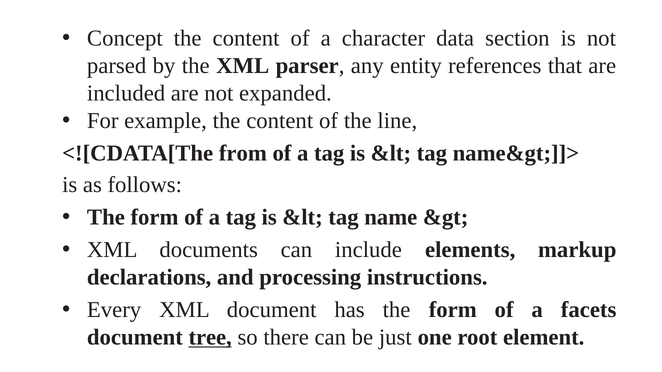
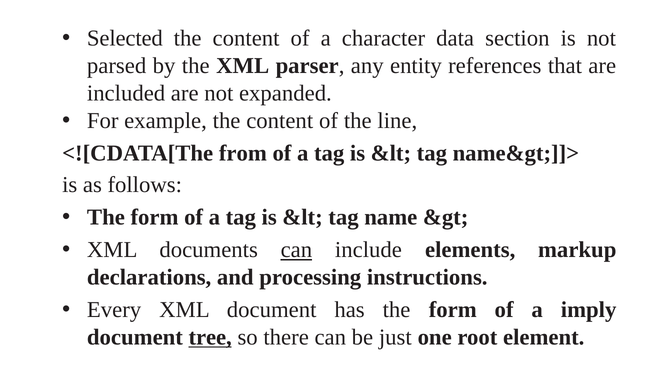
Concept: Concept -> Selected
can at (296, 250) underline: none -> present
facets: facets -> imply
